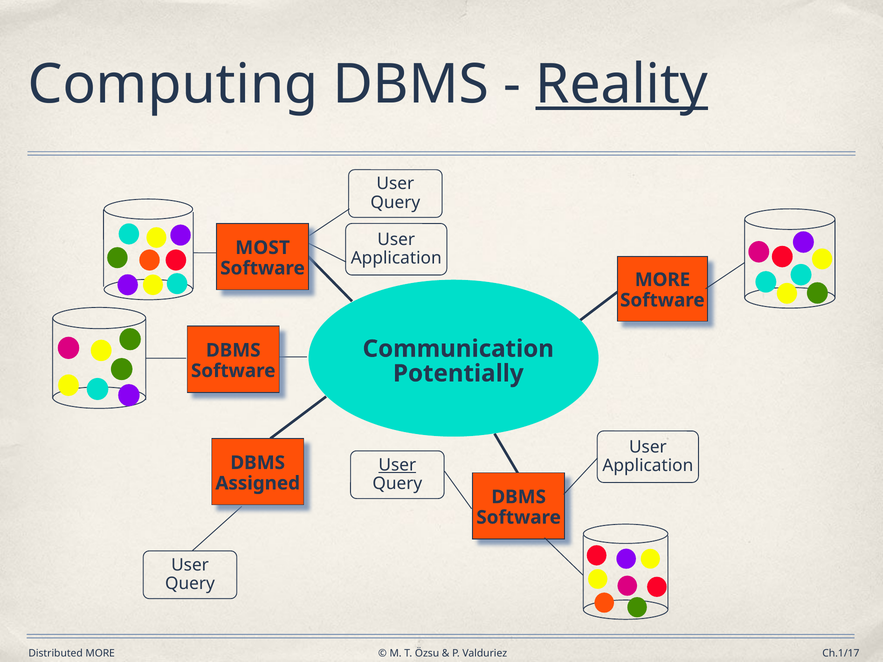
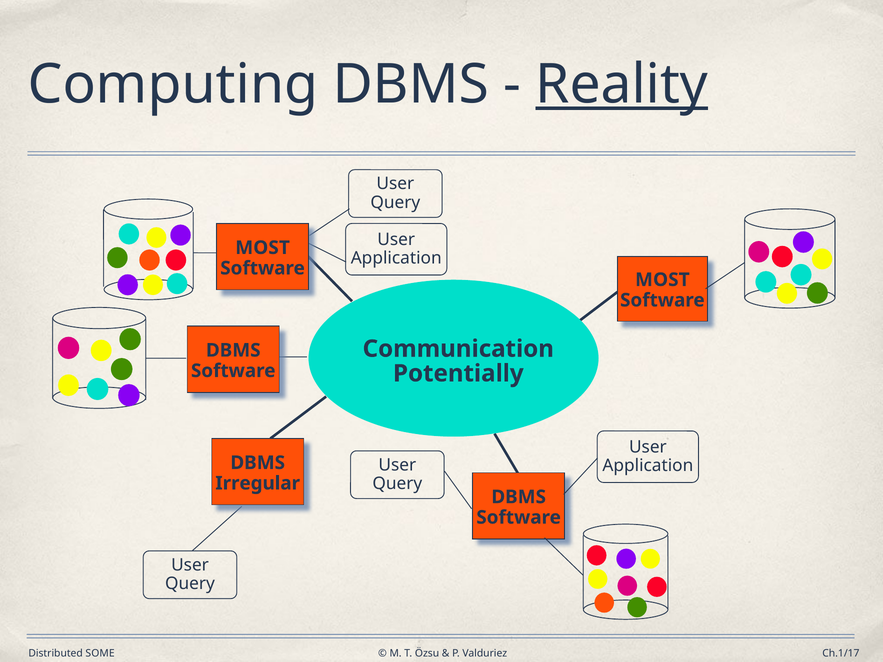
MORE at (663, 280): MORE -> MOST
User at (397, 465) underline: present -> none
Assigned: Assigned -> Irregular
Distributed MORE: MORE -> SOME
